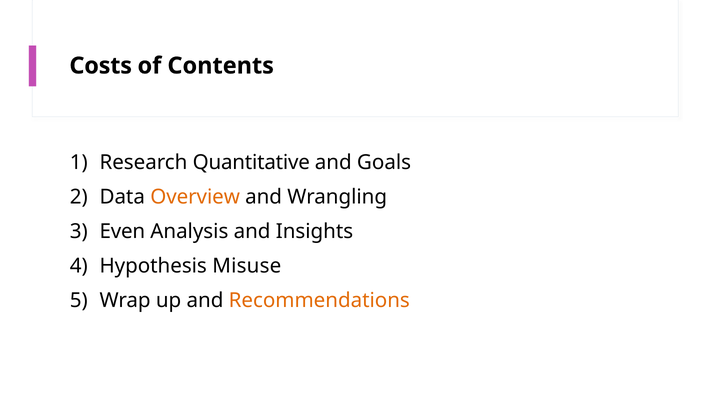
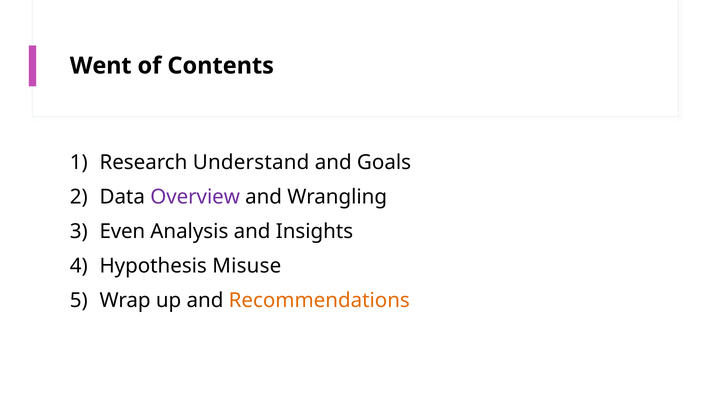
Costs: Costs -> Went
Quantitative: Quantitative -> Understand
Overview colour: orange -> purple
